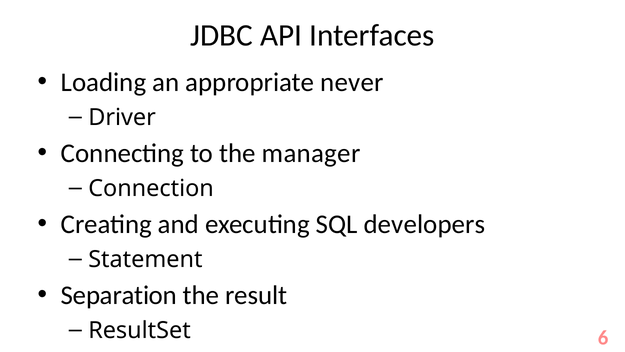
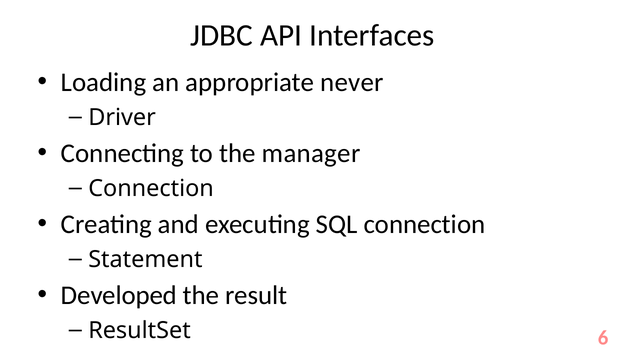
SQL developers: developers -> connection
Separation: Separation -> Developed
